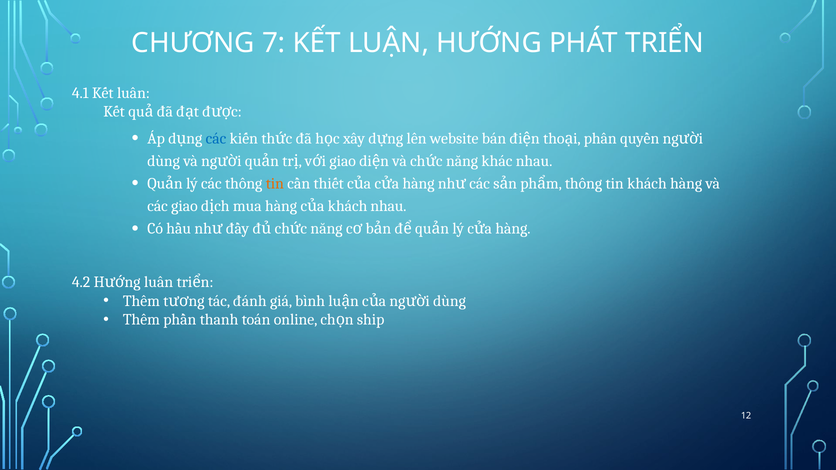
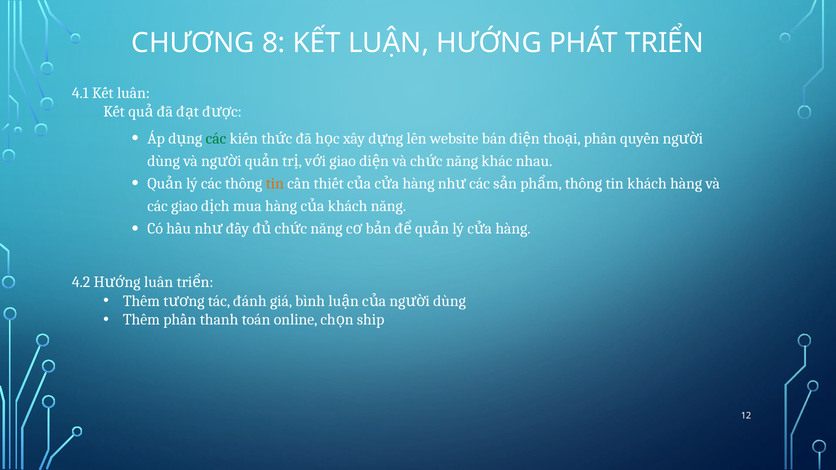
7: 7 -> 8
các at (216, 139) colour: blue -> green
khách nhau: nhau -> năng
